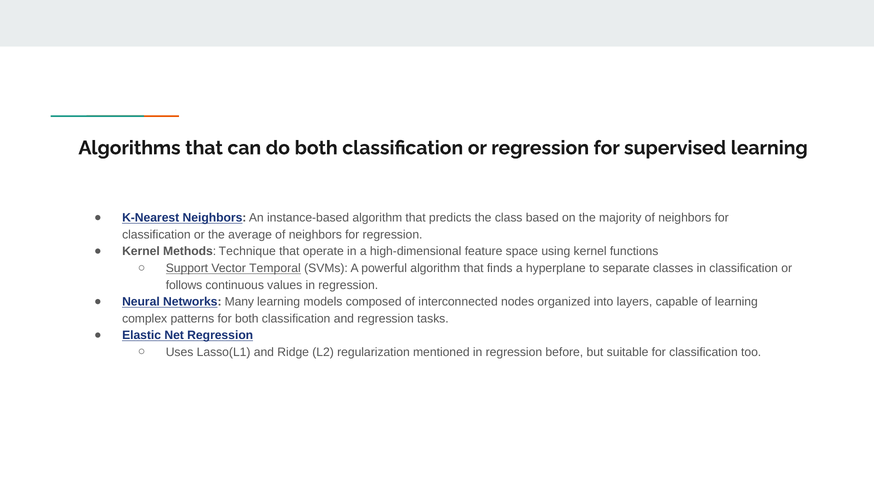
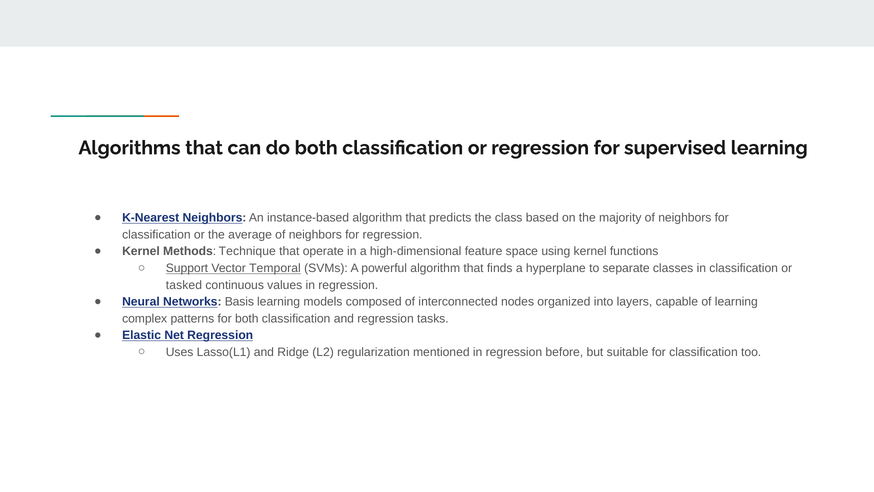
follows: follows -> tasked
Many: Many -> Basis
